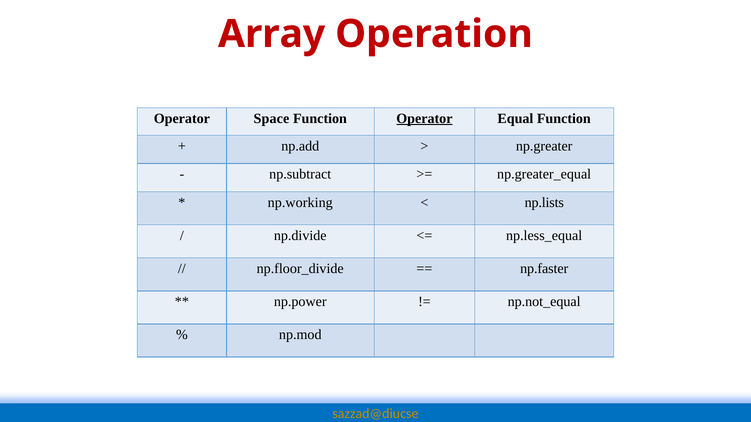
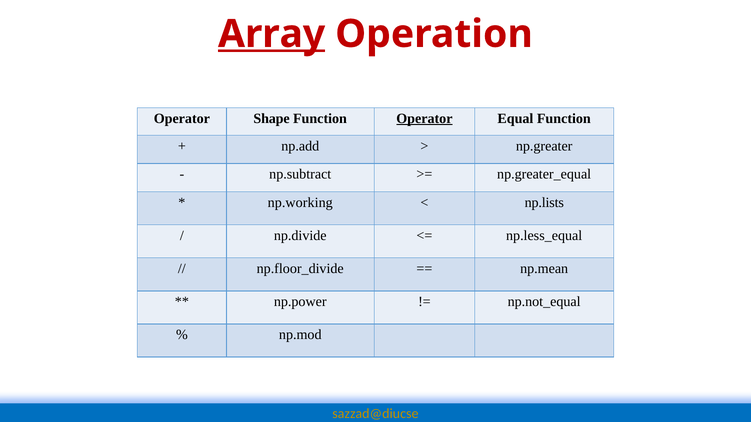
Array underline: none -> present
Space: Space -> Shape
np.faster: np.faster -> np.mean
